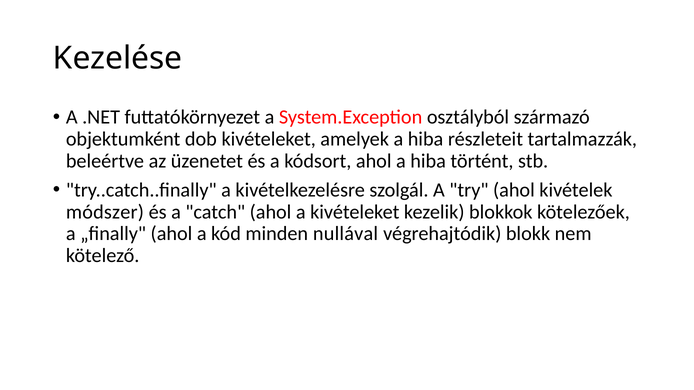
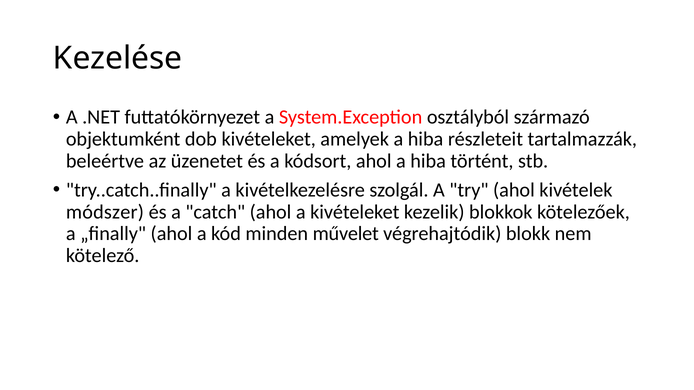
nullával: nullával -> művelet
